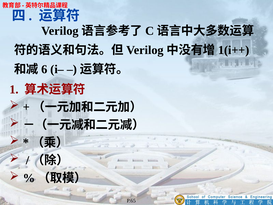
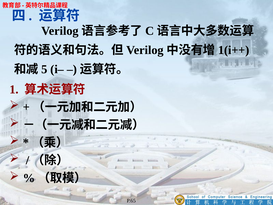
6: 6 -> 5
